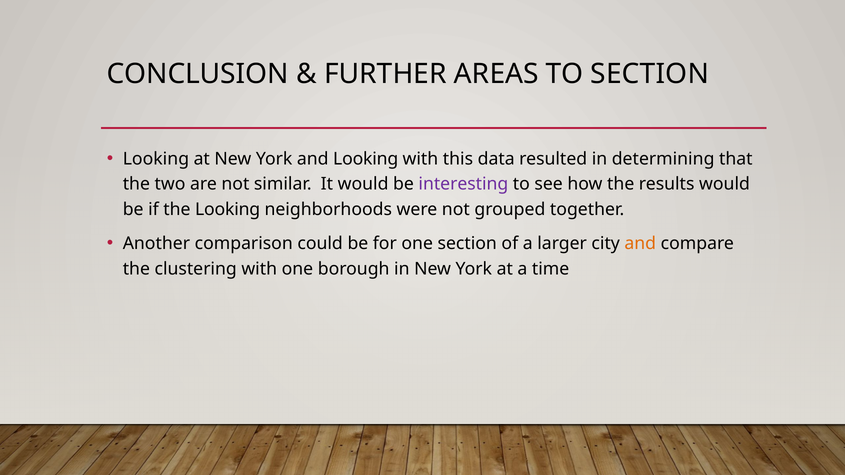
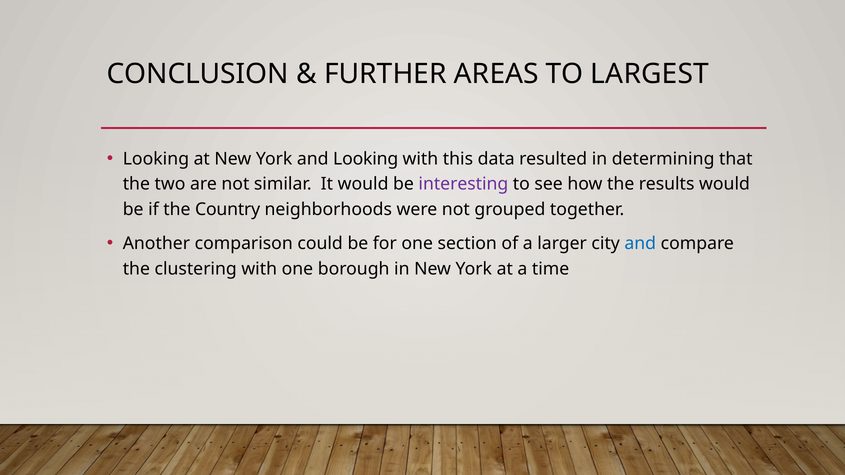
TO SECTION: SECTION -> LARGEST
the Looking: Looking -> Country
and at (640, 244) colour: orange -> blue
